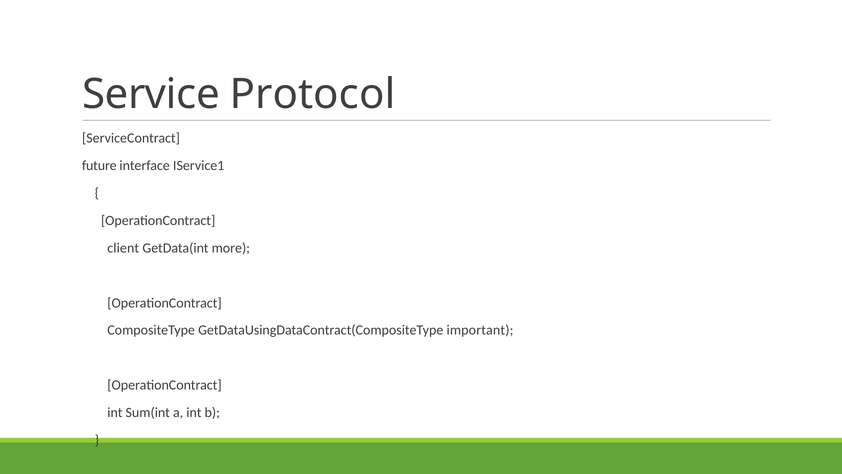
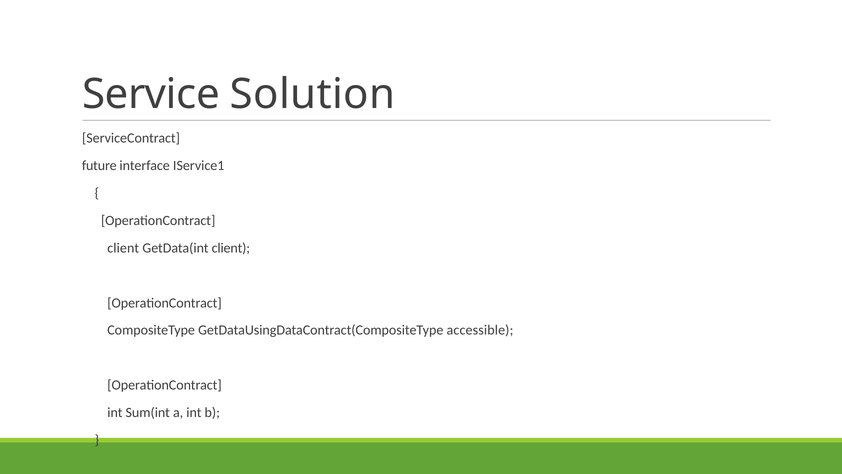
Protocol: Protocol -> Solution
GetData(int more: more -> client
important: important -> accessible
